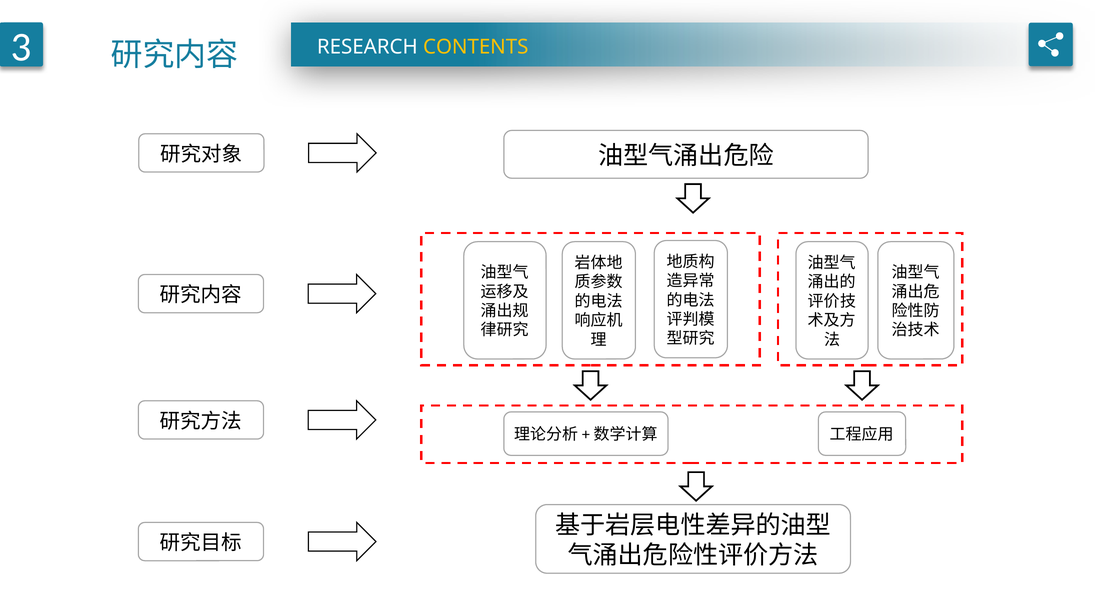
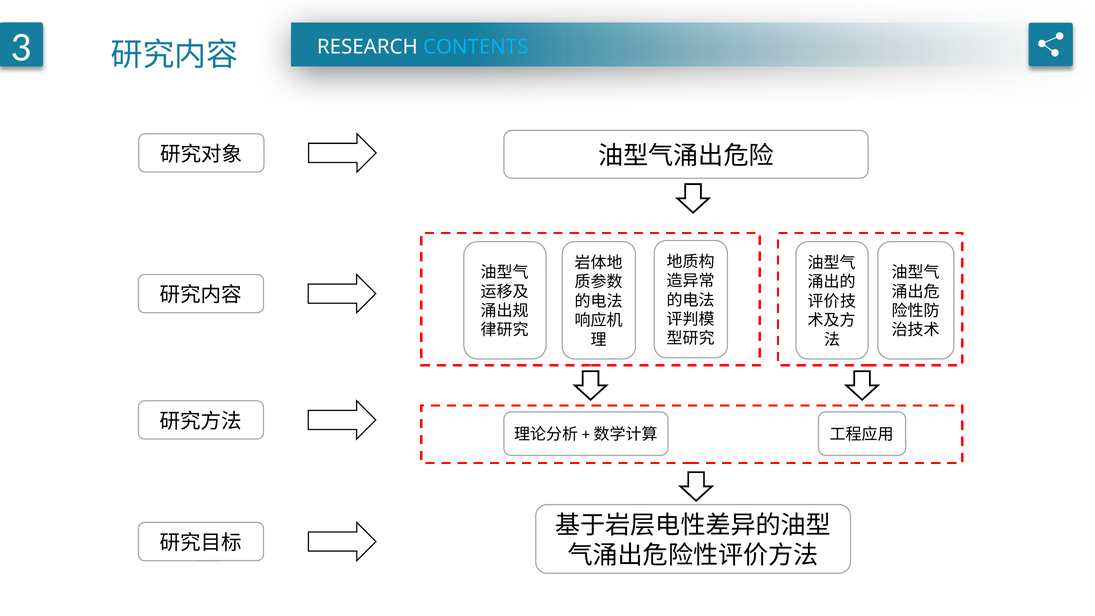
CONTENTS colour: yellow -> light blue
